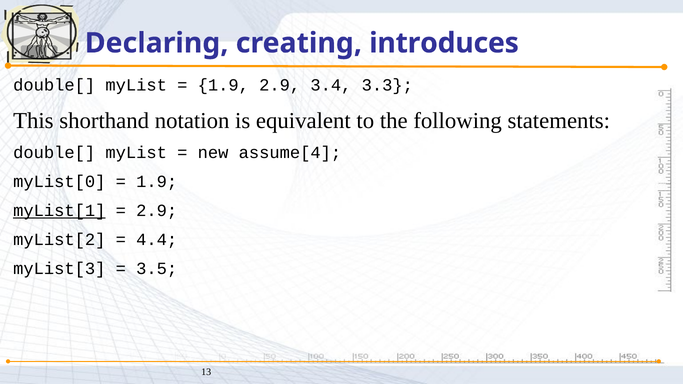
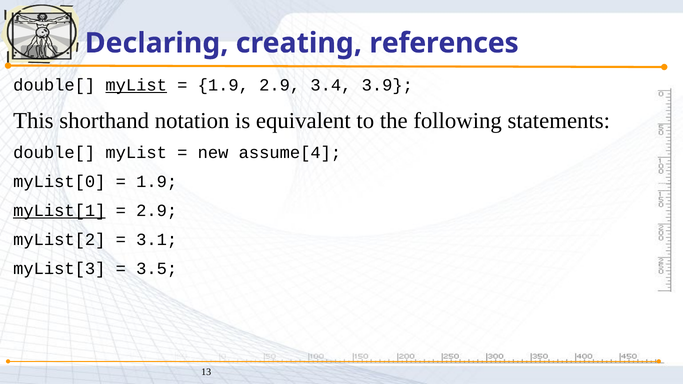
introduces: introduces -> references
myList at (136, 85) underline: none -> present
3.3: 3.3 -> 3.9
4.4: 4.4 -> 3.1
